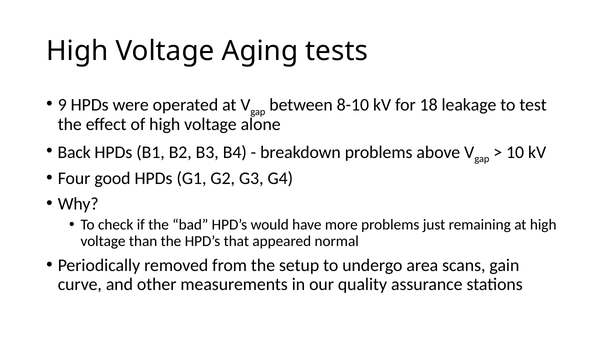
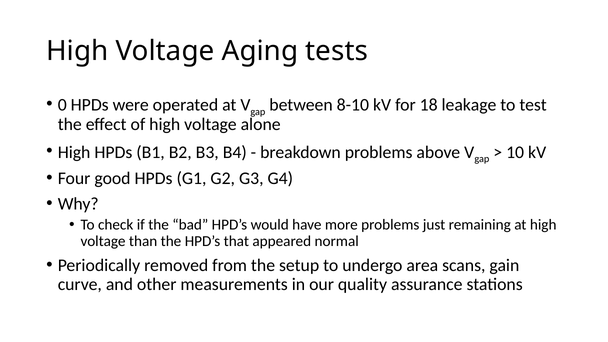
9: 9 -> 0
Back at (74, 152): Back -> High
